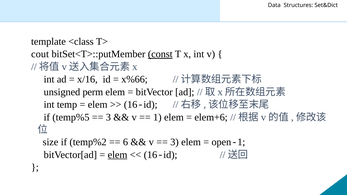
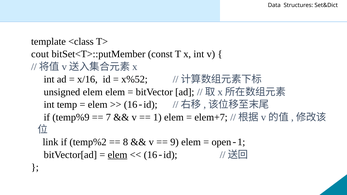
const underline: present -> none
x%66: x%66 -> x%52
unsigned perm: perm -> elem
temp%5: temp%5 -> temp%9
3 at (108, 117): 3 -> 7
elem+6: elem+6 -> elem+7
size: size -> link
6: 6 -> 8
3 at (174, 142): 3 -> 9
